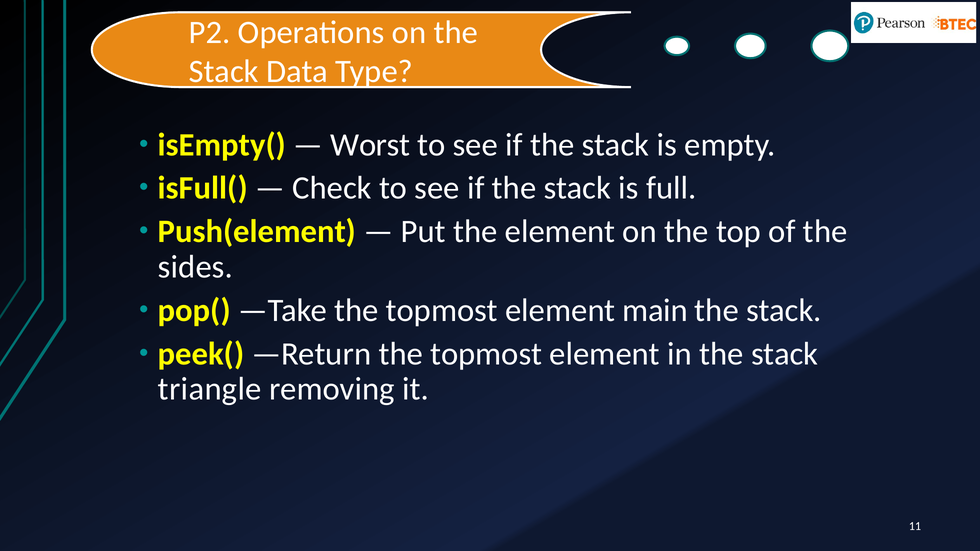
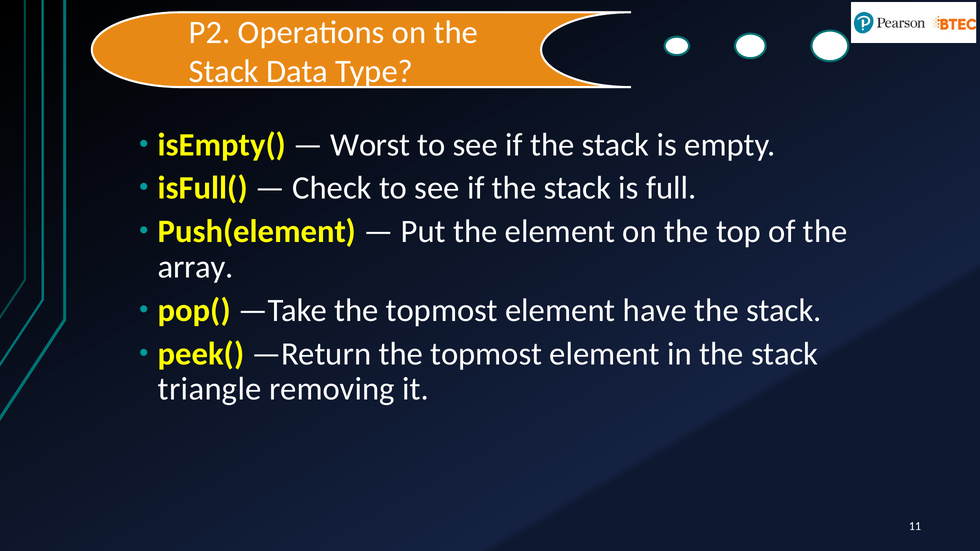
sides: sides -> array
main: main -> have
